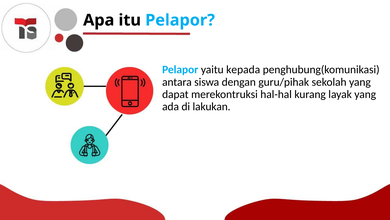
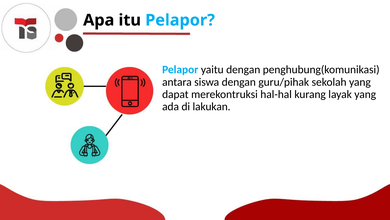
yaitu kepada: kepada -> dengan
